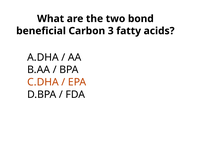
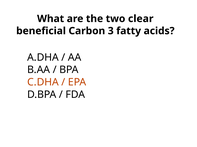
bond: bond -> clear
